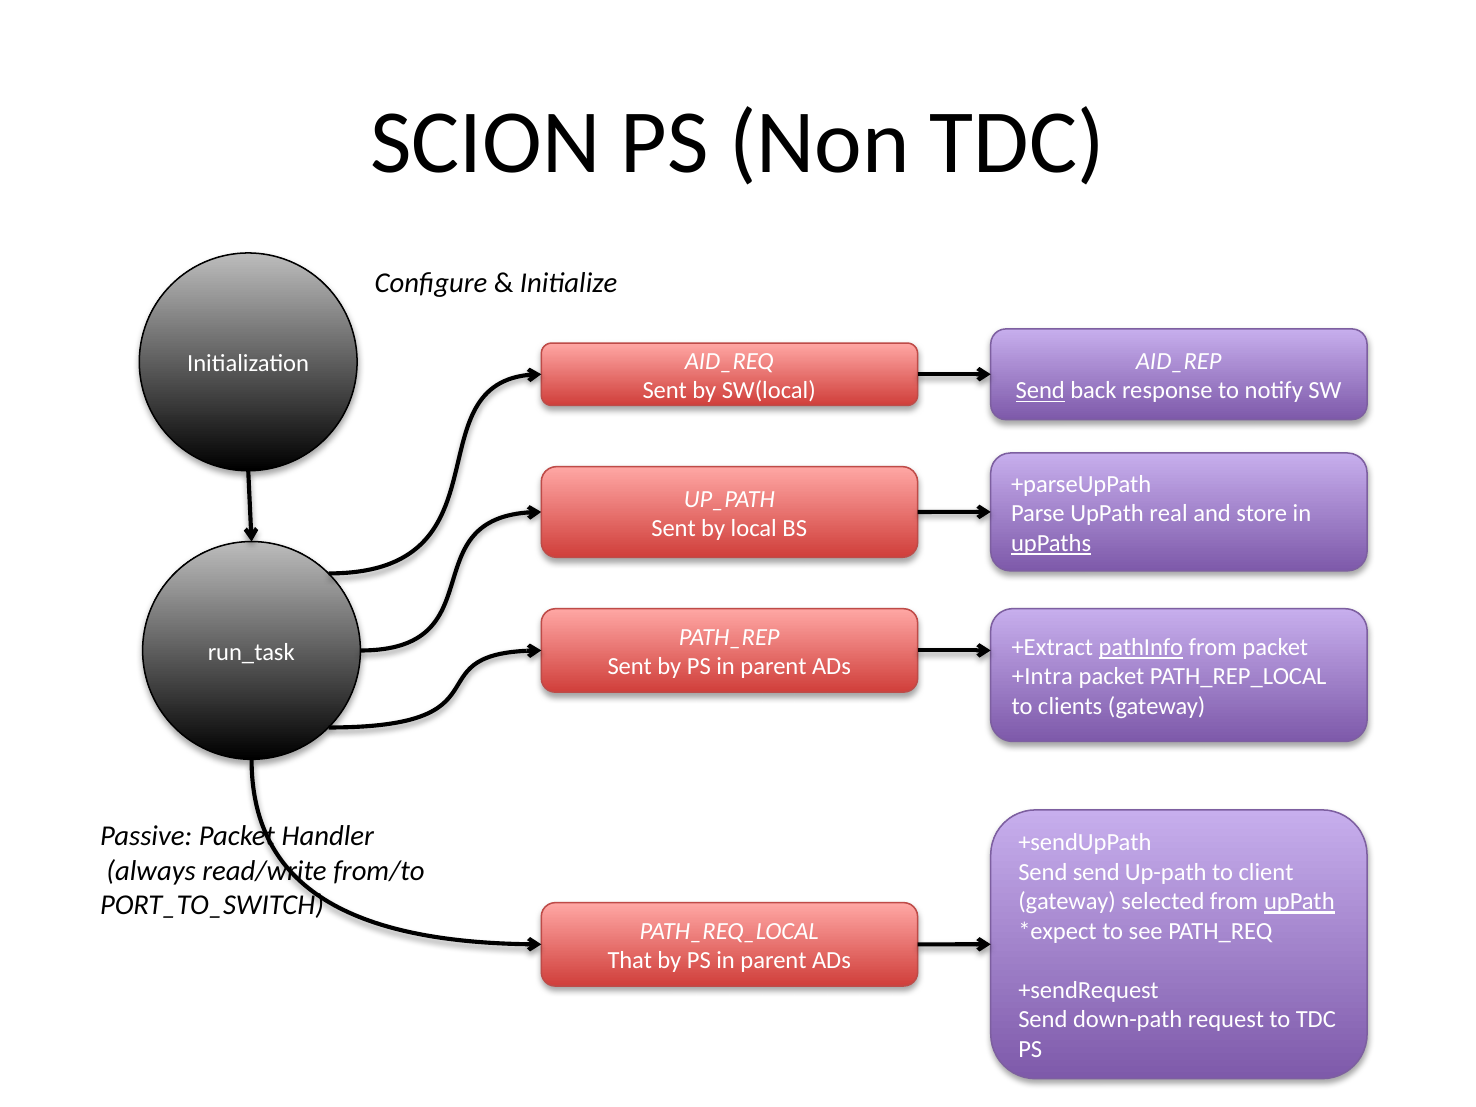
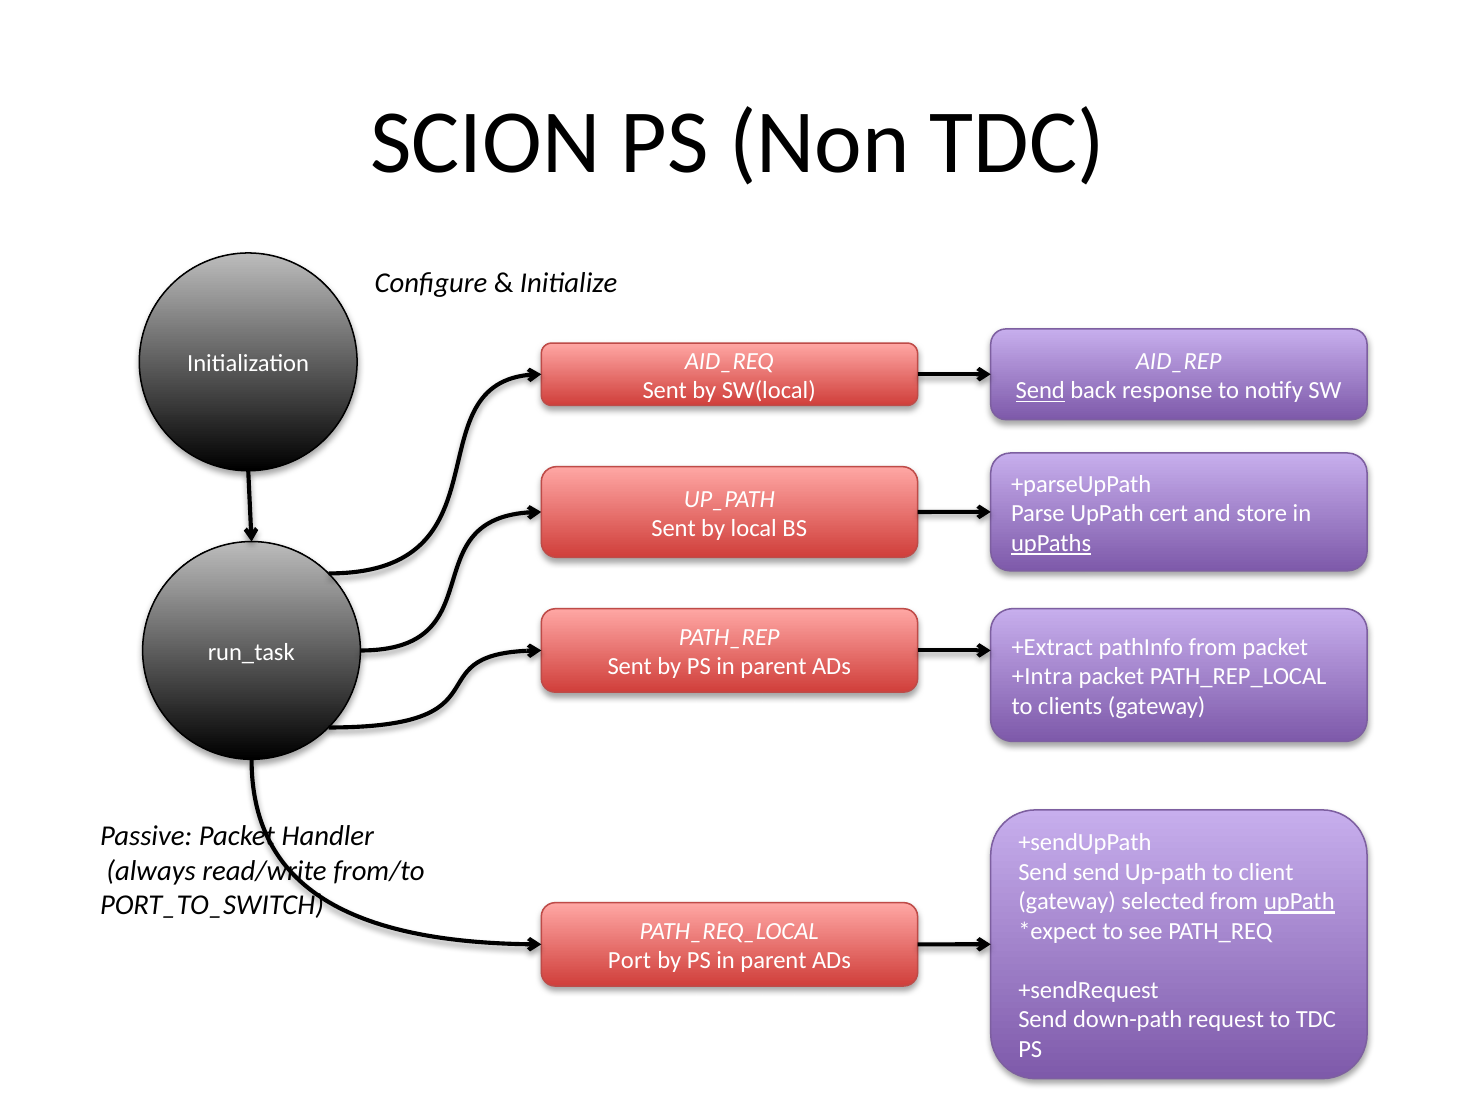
real: real -> cert
pathInfo underline: present -> none
That: That -> Port
